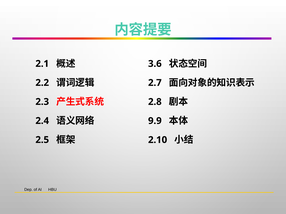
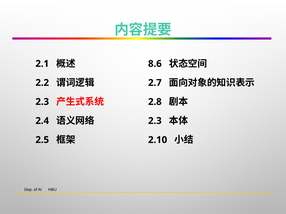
3.6: 3.6 -> 8.6
9.9 at (155, 121): 9.9 -> 2.3
